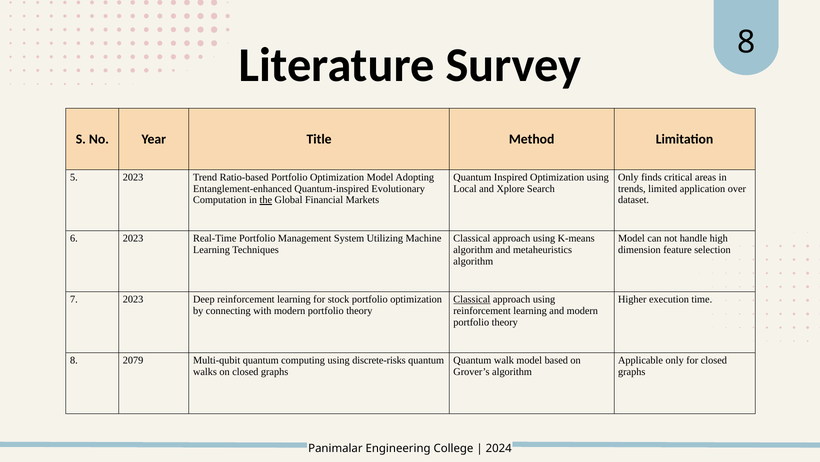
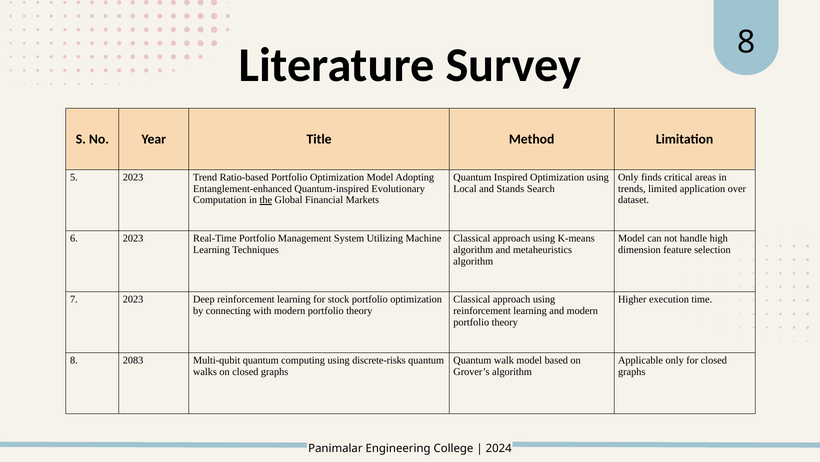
Xplore: Xplore -> Stands
Classical at (472, 299) underline: present -> none
2079: 2079 -> 2083
